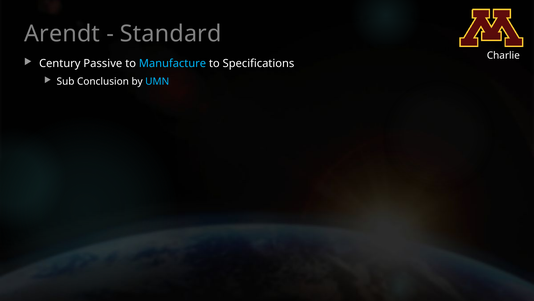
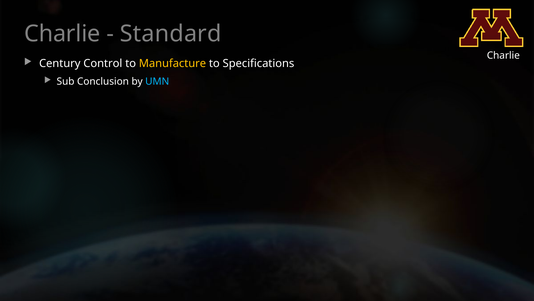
Arendt at (62, 34): Arendt -> Charlie
Passive: Passive -> Control
Manufacture colour: light blue -> yellow
